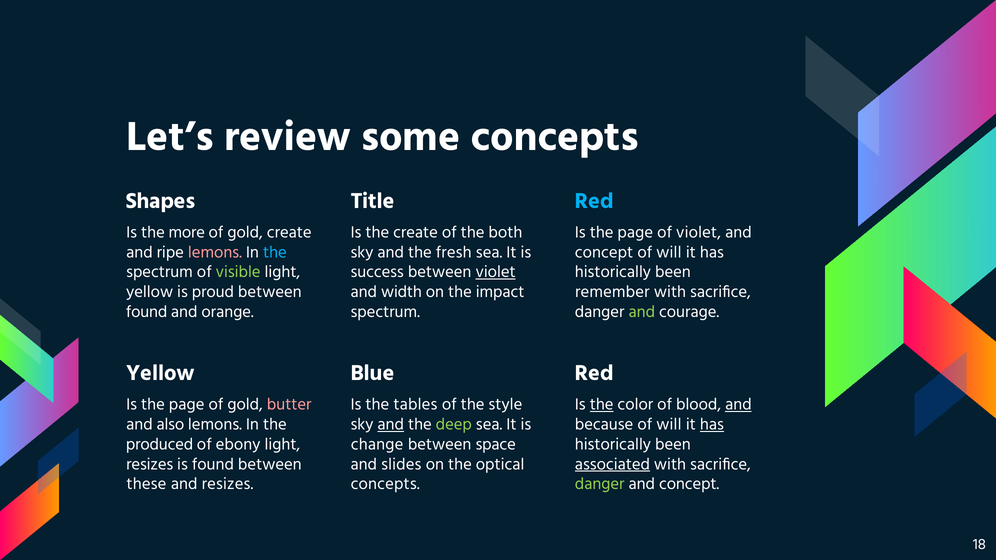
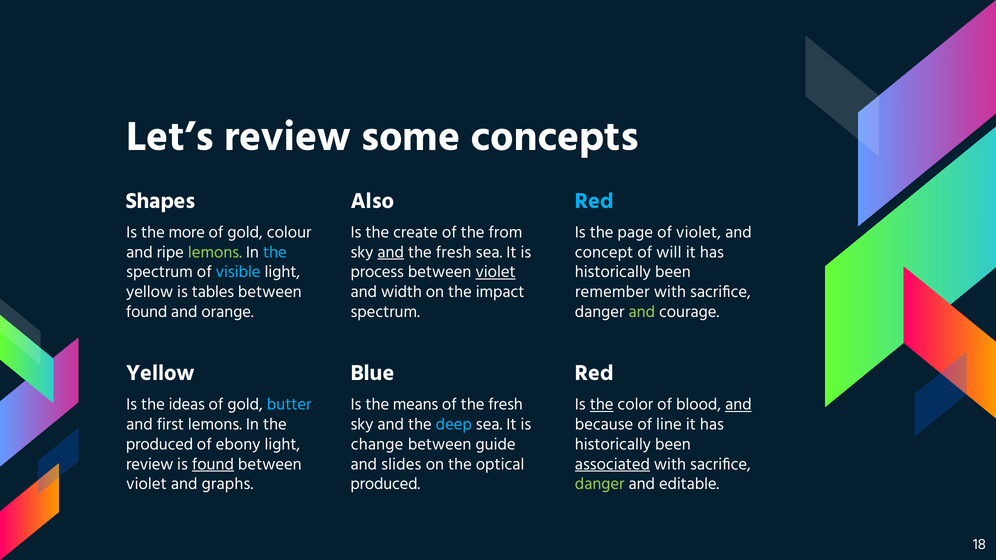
Title: Title -> Also
gold create: create -> colour
both: both -> from
lemons at (215, 252) colour: pink -> light green
and at (391, 252) underline: none -> present
visible colour: light green -> light blue
success: success -> process
proud: proud -> tables
page at (187, 405): page -> ideas
butter colour: pink -> light blue
tables: tables -> means
of the style: style -> fresh
also: also -> first
and at (391, 424) underline: present -> none
deep colour: light green -> light blue
because of will: will -> line
has at (712, 424) underline: present -> none
space: space -> guide
resizes at (150, 464): resizes -> review
found at (213, 464) underline: none -> present
these at (146, 484): these -> violet
and resizes: resizes -> graphs
concepts at (385, 484): concepts -> produced
concept at (689, 484): concept -> editable
